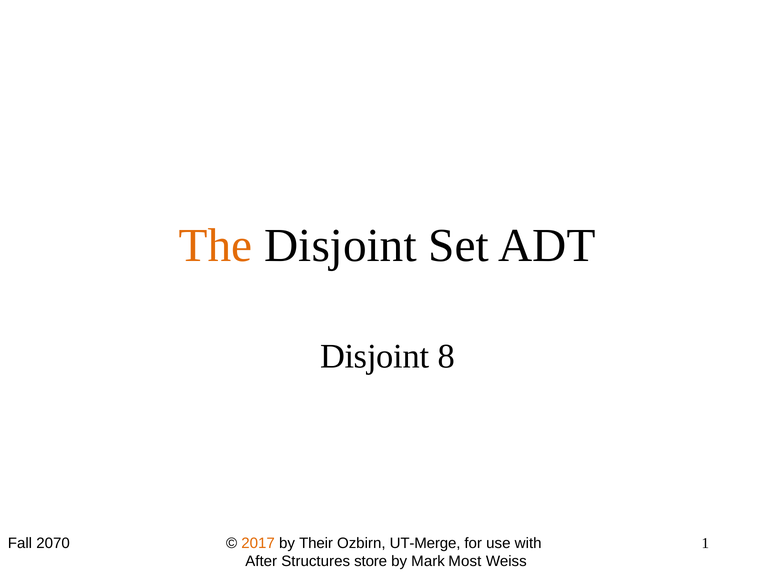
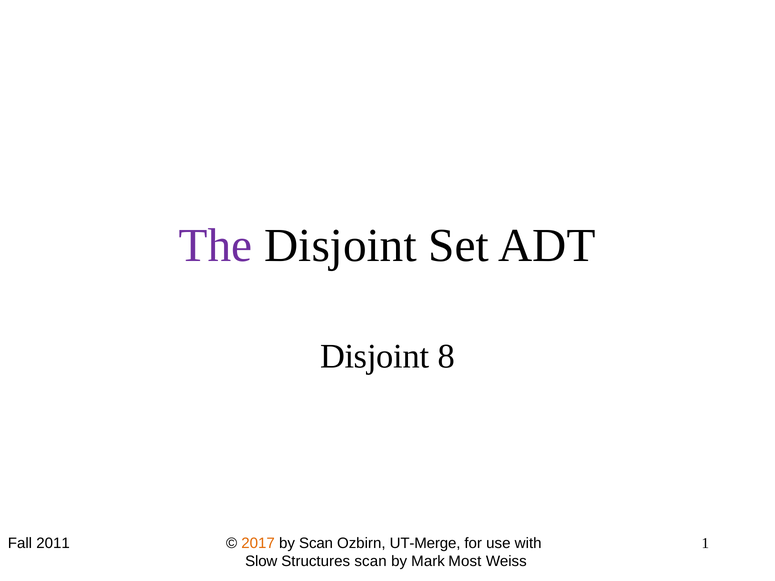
The colour: orange -> purple
2070: 2070 -> 2011
by Their: Their -> Scan
After: After -> Slow
Structures store: store -> scan
